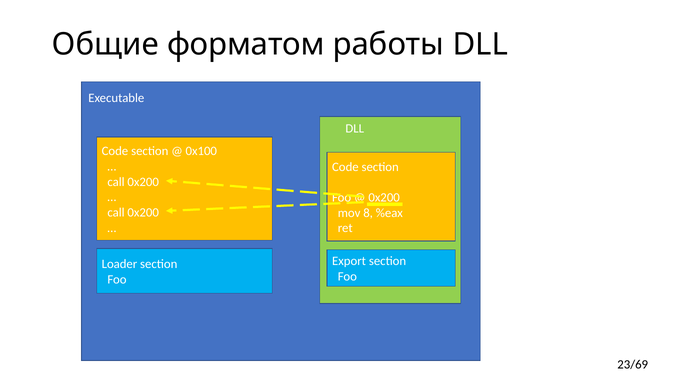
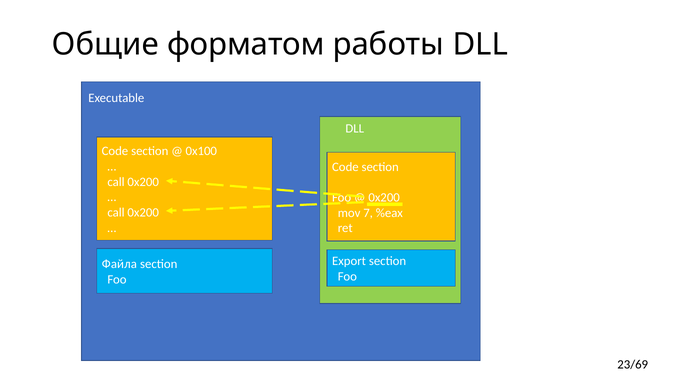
8: 8 -> 7
Loader: Loader -> Файла
